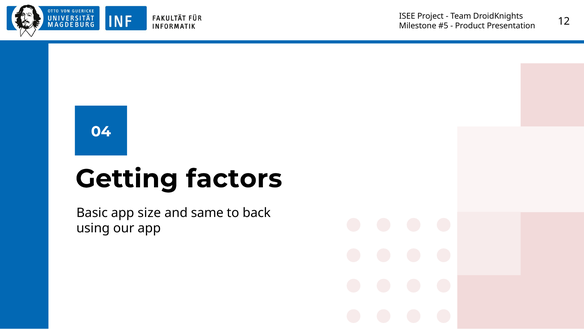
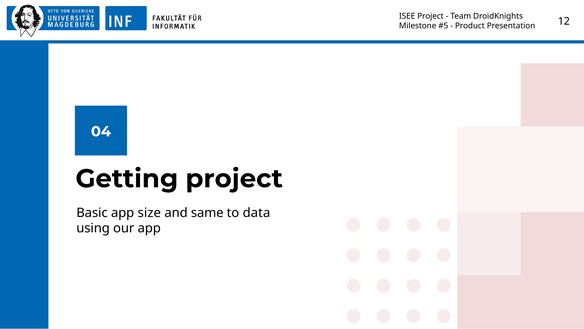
Getting factors: factors -> project
back: back -> data
